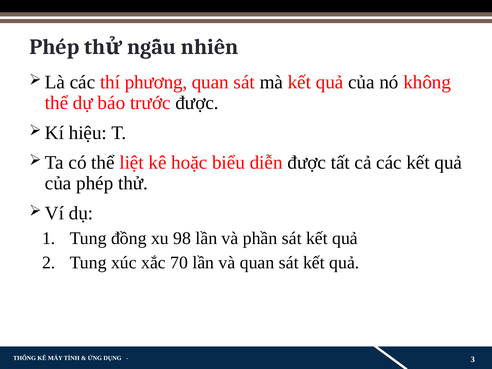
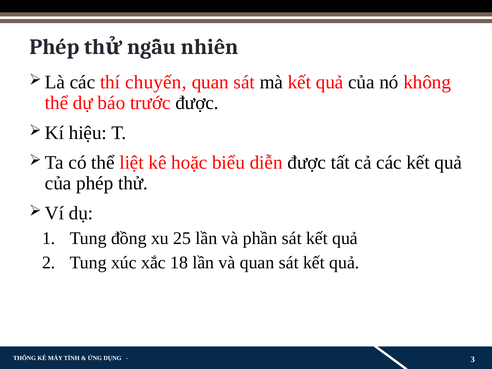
phương: phương -> chuyến
98: 98 -> 25
70: 70 -> 18
